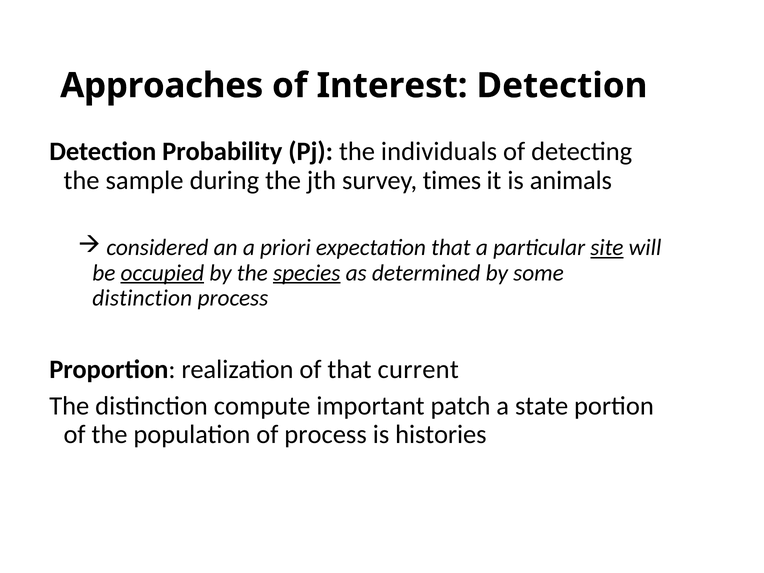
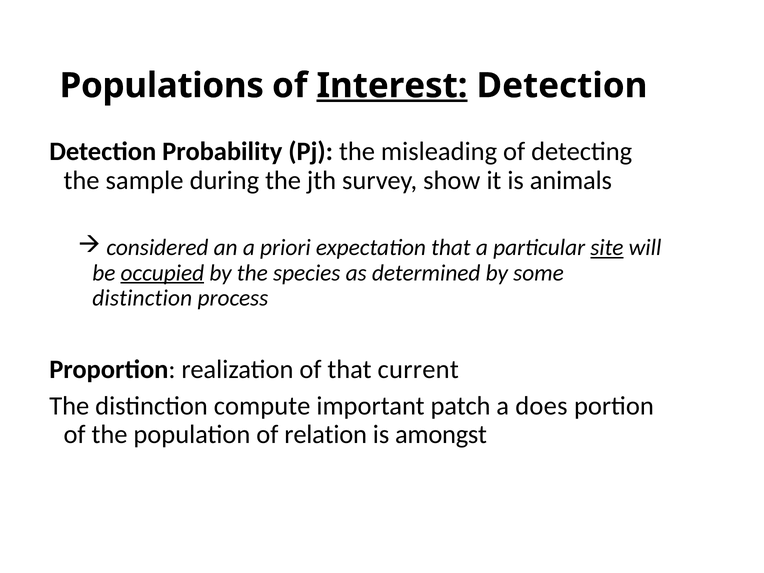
Approaches: Approaches -> Populations
Interest underline: none -> present
individuals: individuals -> misleading
times: times -> show
species underline: present -> none
state: state -> does
of process: process -> relation
histories: histories -> amongst
